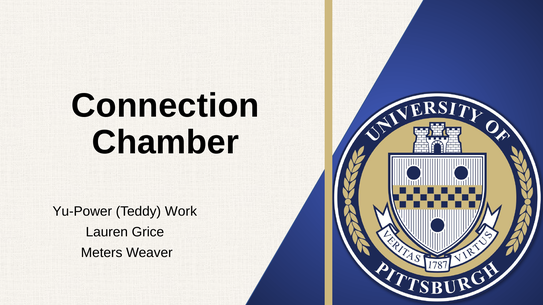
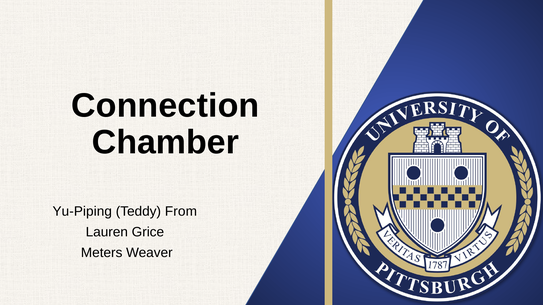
Yu-Power: Yu-Power -> Yu-Piping
Work: Work -> From
